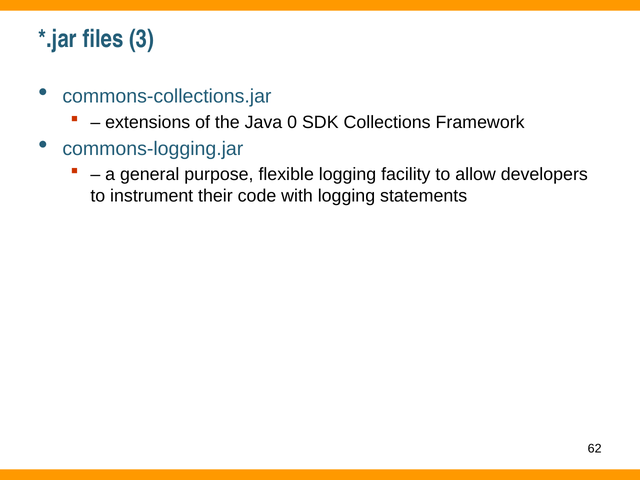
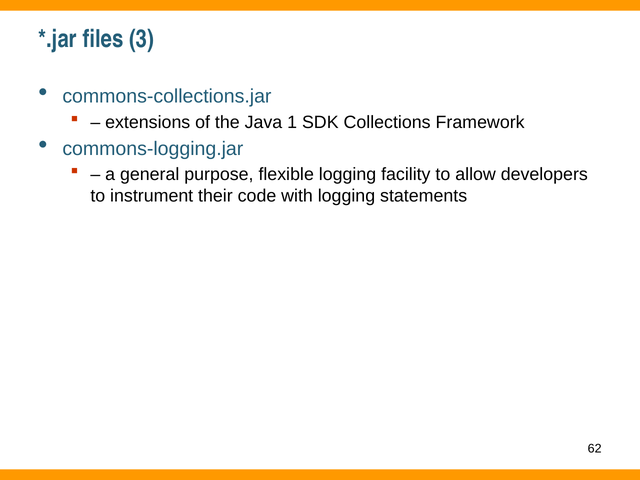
0: 0 -> 1
